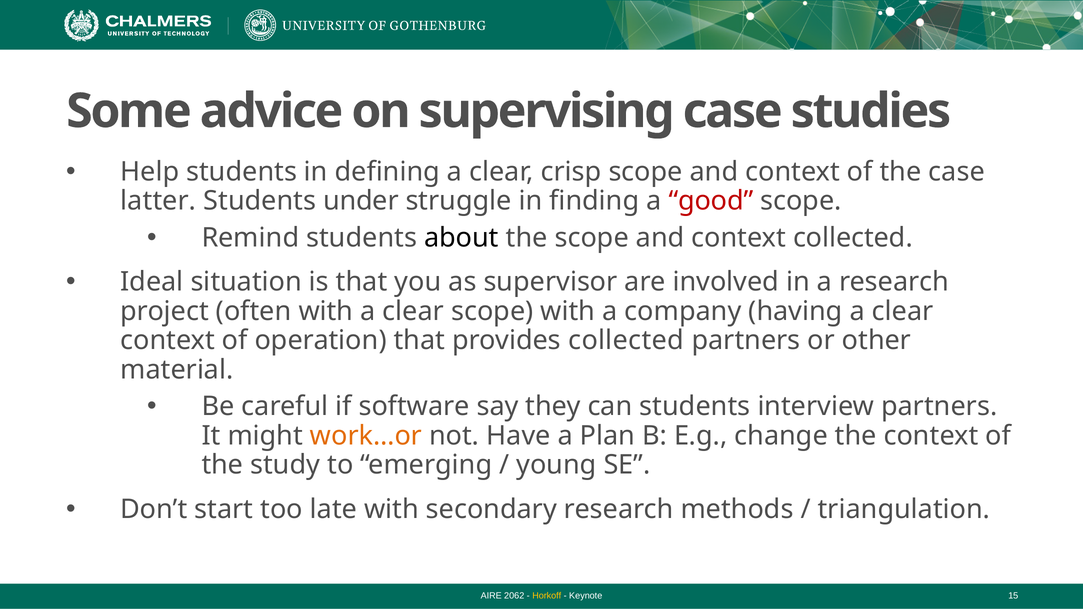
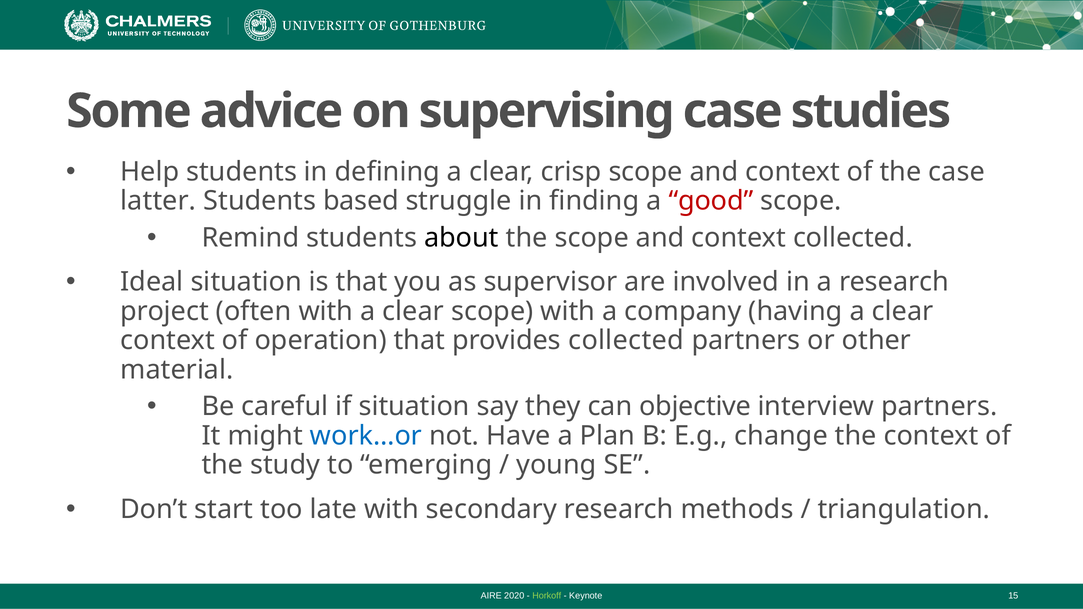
under: under -> based
if software: software -> situation
can students: students -> objective
work…or colour: orange -> blue
2062: 2062 -> 2020
Horkoff colour: yellow -> light green
